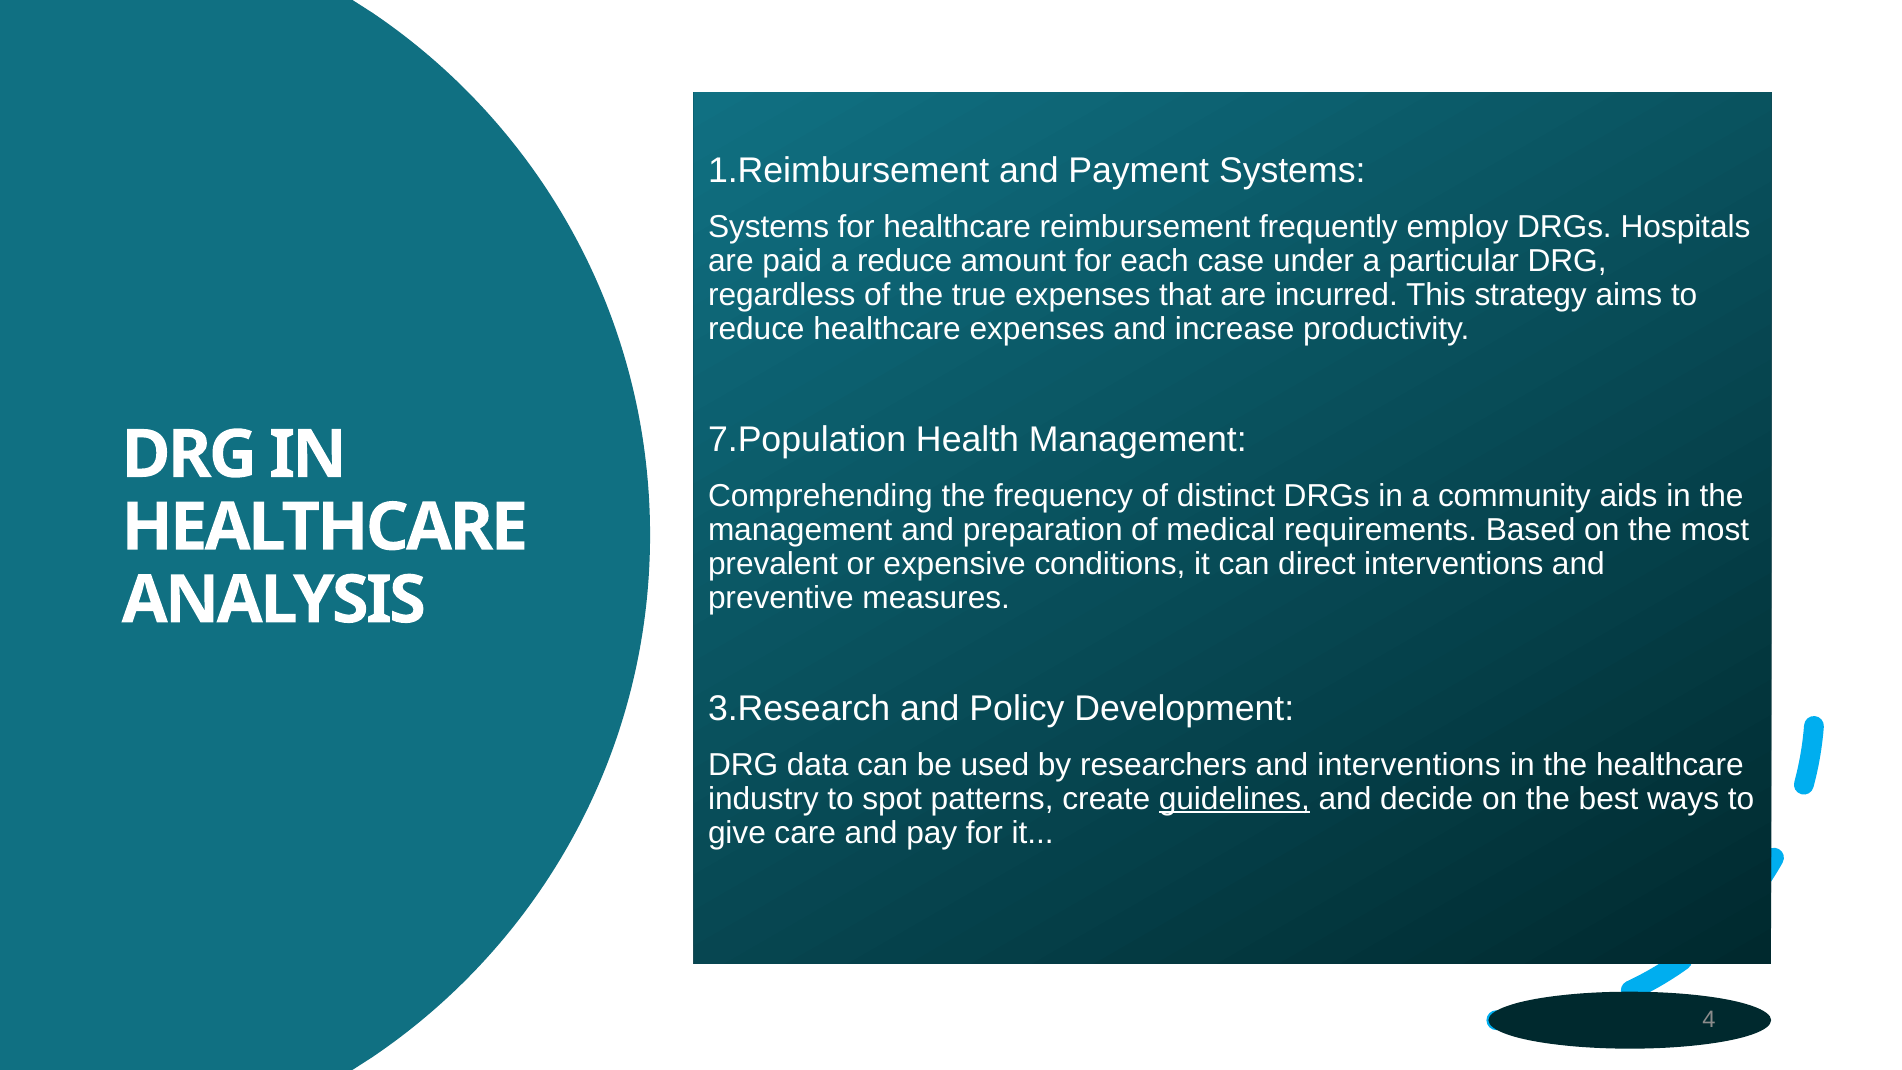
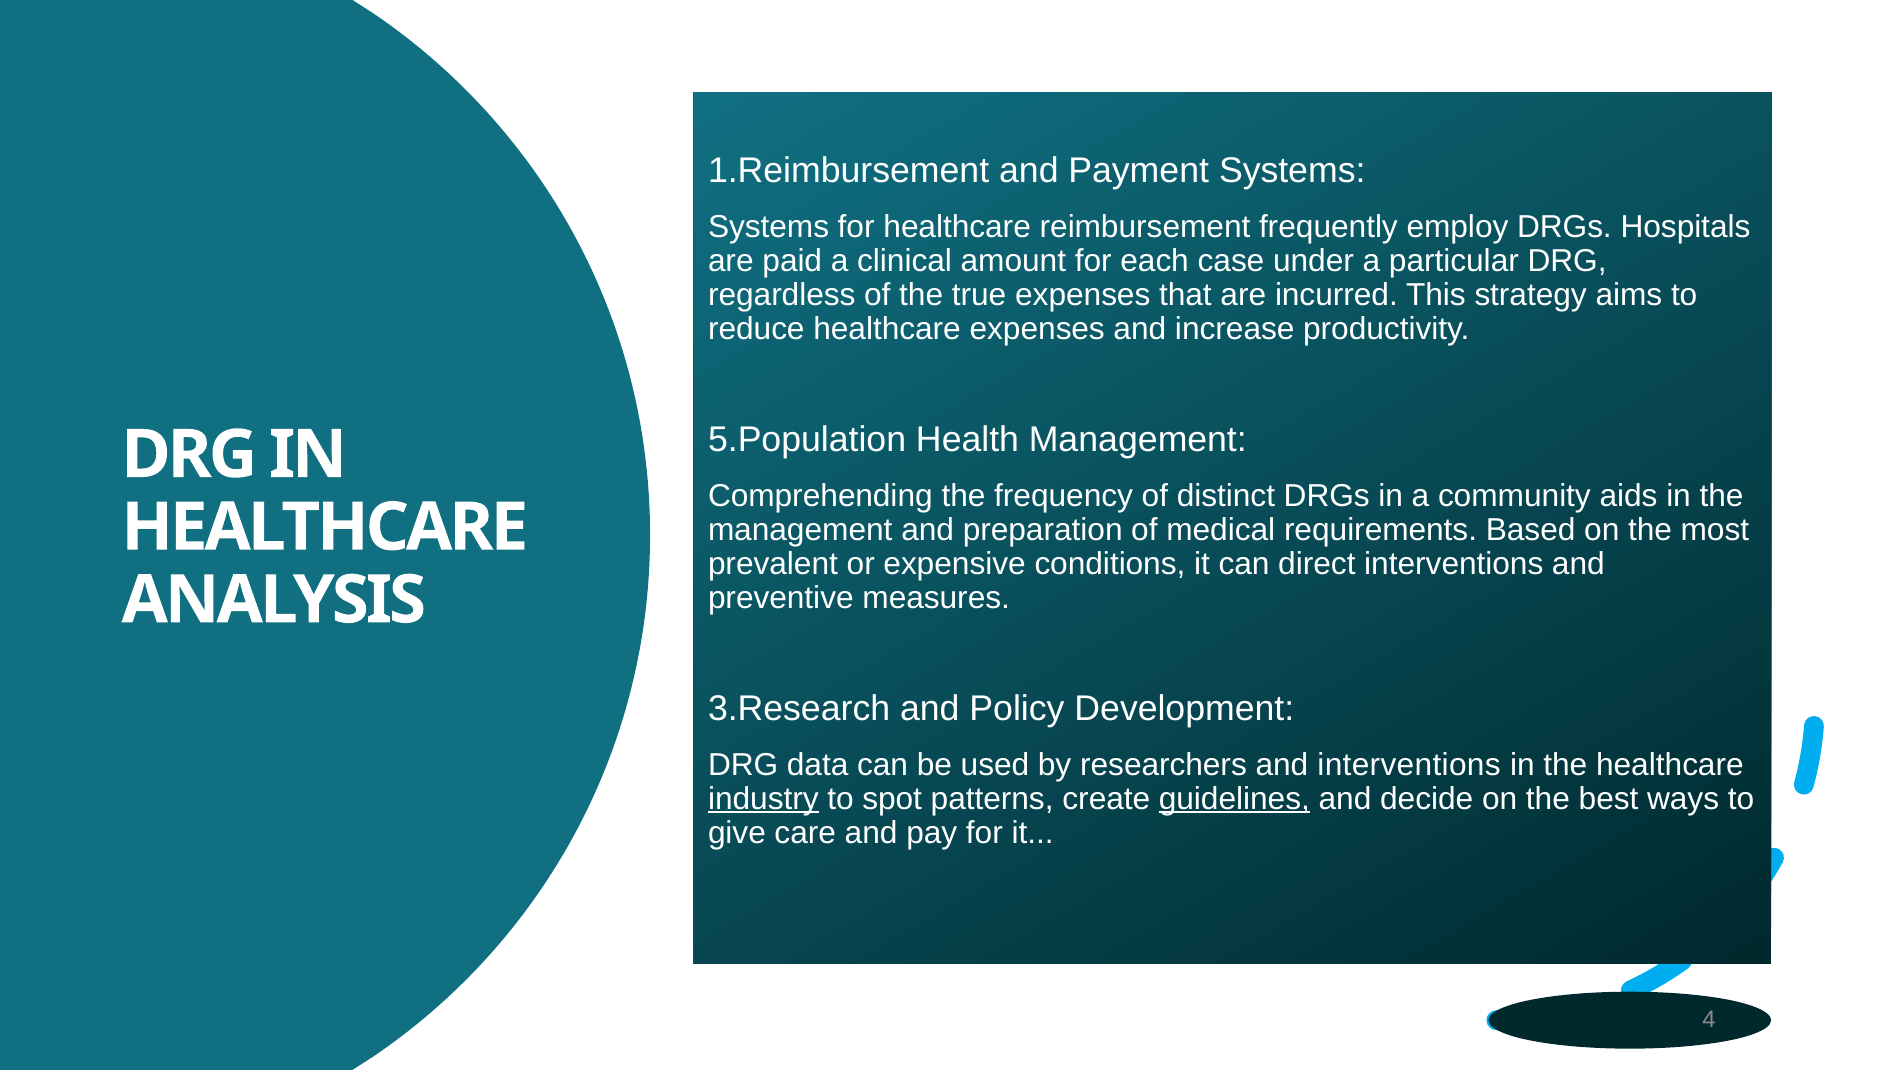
a reduce: reduce -> clinical
7.Population: 7.Population -> 5.Population
industry underline: none -> present
